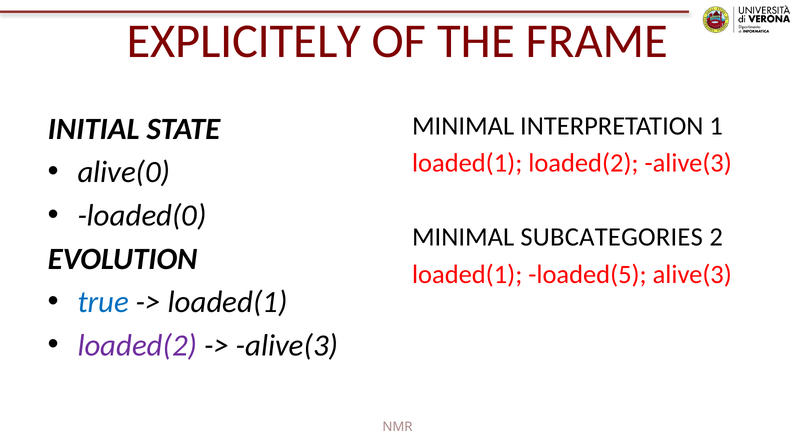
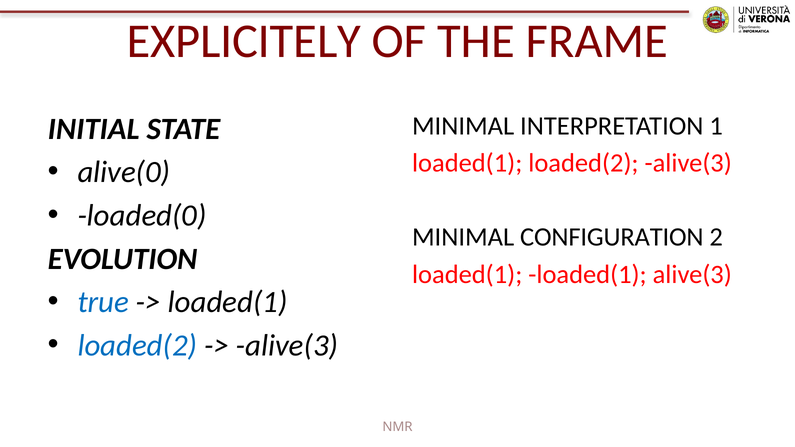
SUBCATEGORIES: SUBCATEGORIES -> CONFIGURATION
loaded(1 loaded(5: loaded(5 -> loaded(1
loaded(2 at (137, 346) colour: purple -> blue
